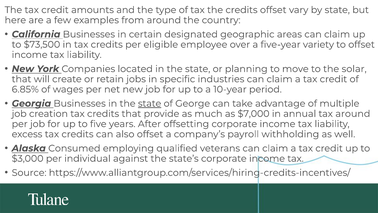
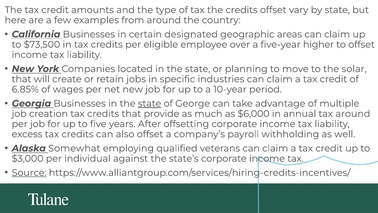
variety: variety -> higher
$7,000: $7,000 -> $6,000
Consumed: Consumed -> Somewhat
Source underline: none -> present
